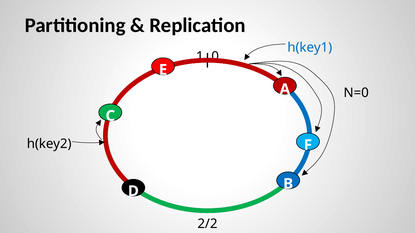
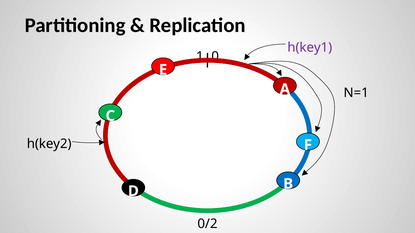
h(key1 colour: blue -> purple
N=0: N=0 -> N=1
2/2: 2/2 -> 0/2
